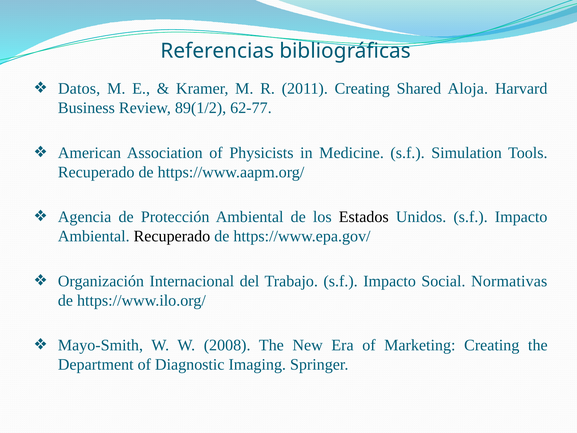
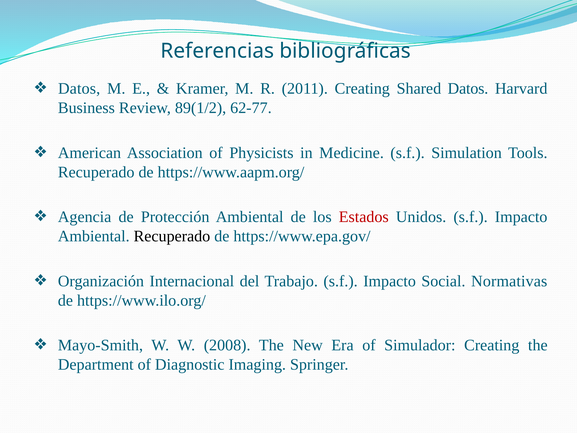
Shared Aloja: Aloja -> Datos
Estados colour: black -> red
Marketing: Marketing -> Simulador
